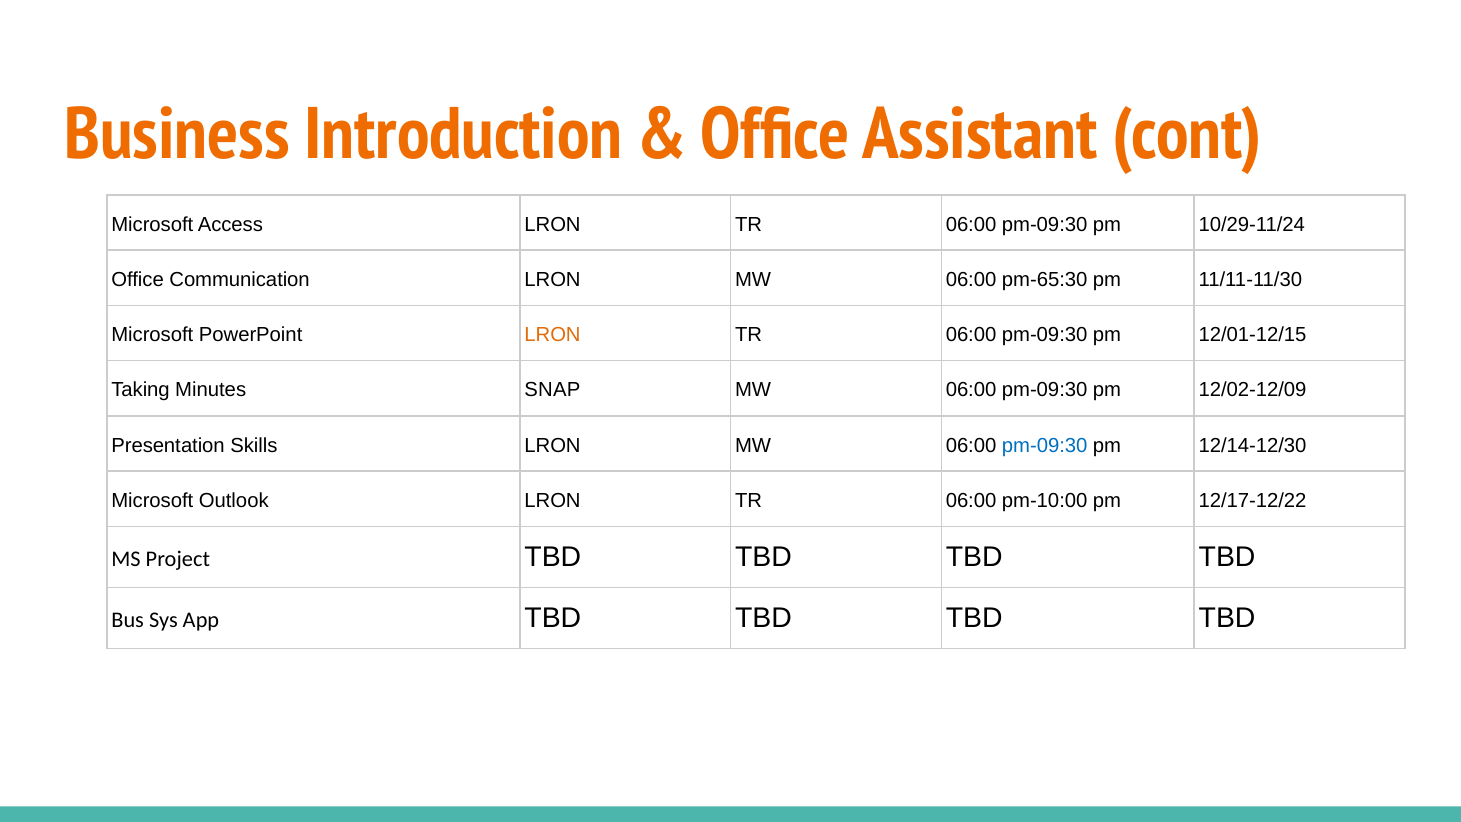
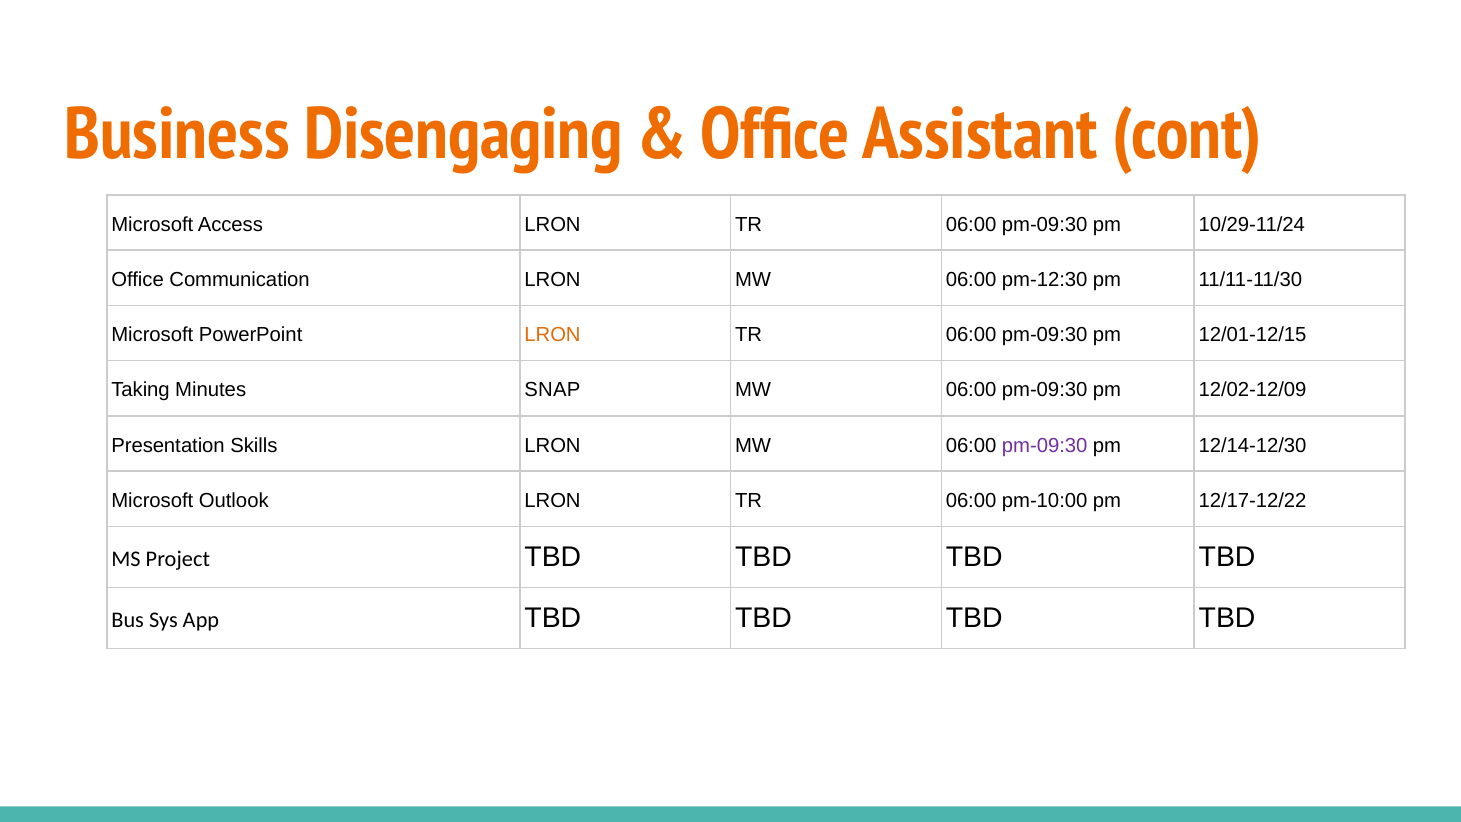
Introduction: Introduction -> Disengaging
pm-65:30: pm-65:30 -> pm-12:30
pm-09:30 at (1045, 445) colour: blue -> purple
